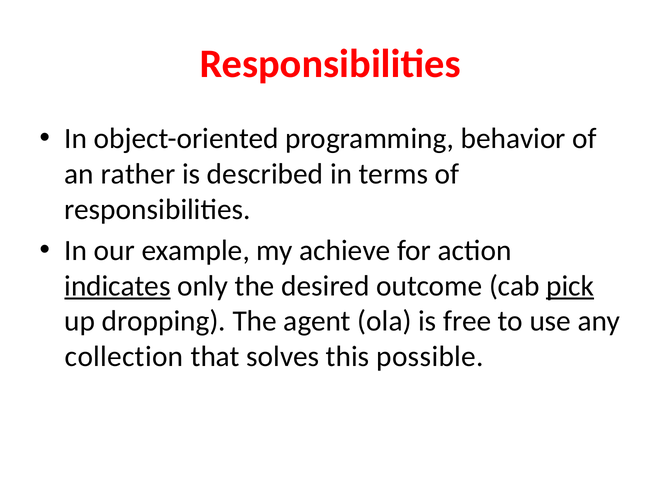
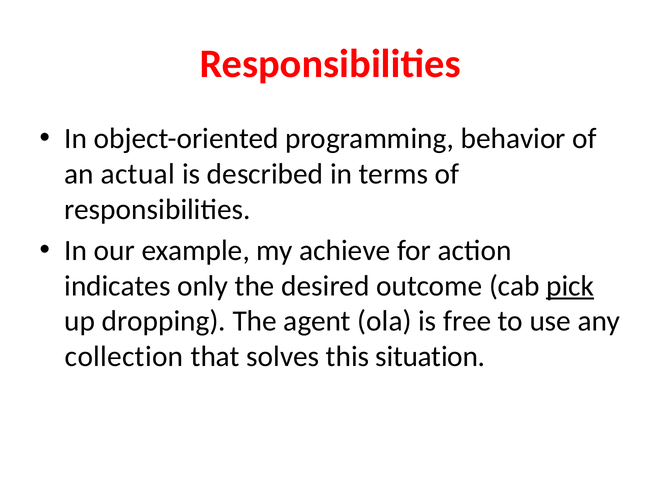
rather: rather -> actual
indicates underline: present -> none
possible: possible -> situation
